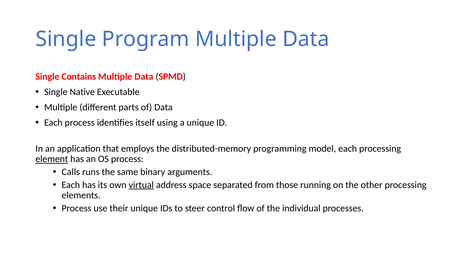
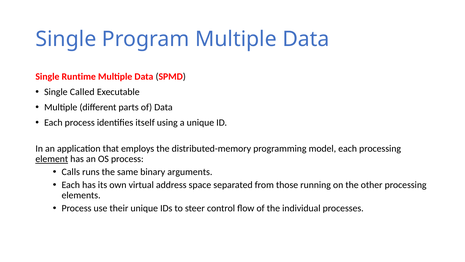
Contains: Contains -> Runtime
Native: Native -> Called
virtual underline: present -> none
